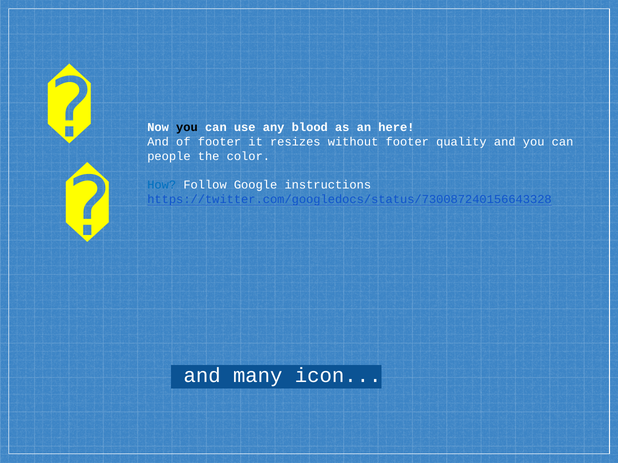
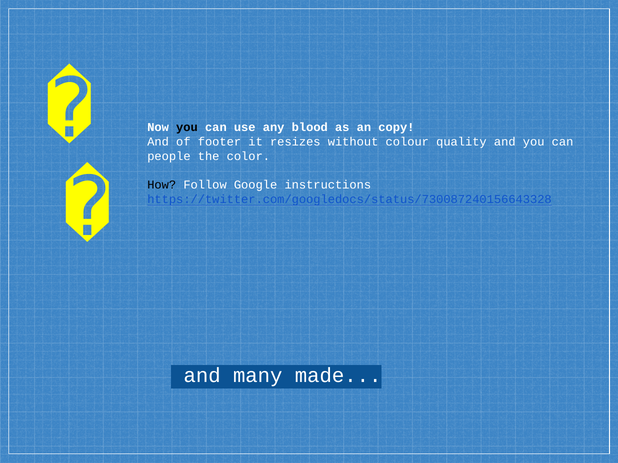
here: here -> copy
without footer: footer -> colour
How colour: blue -> black
icon: icon -> made
